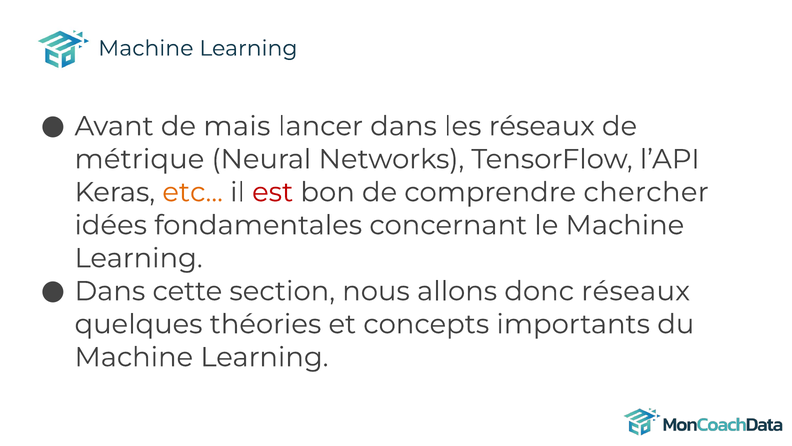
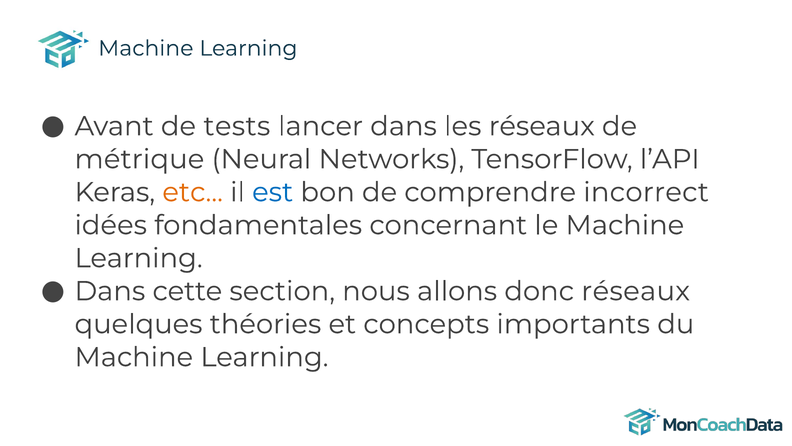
mais: mais -> tests
est colour: red -> blue
chercher: chercher -> incorrect
